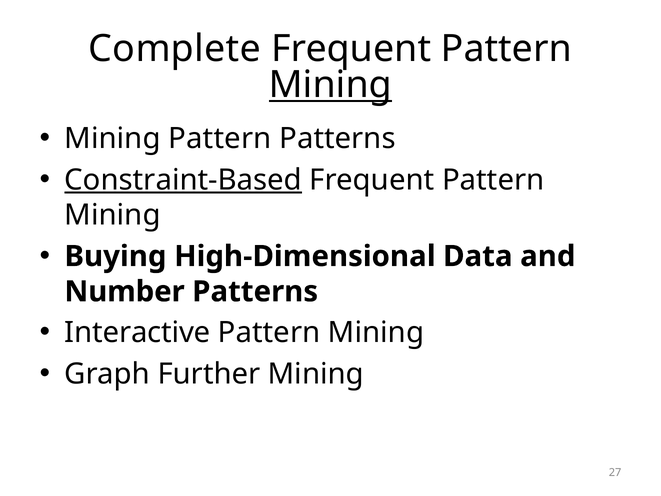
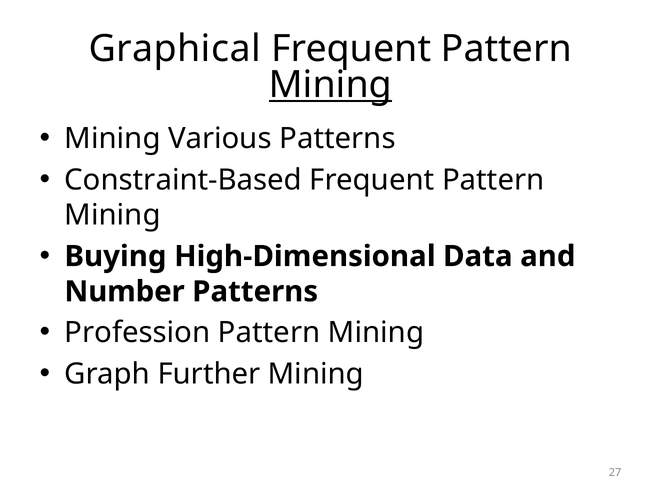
Complete: Complete -> Graphical
Mining Pattern: Pattern -> Various
Constraint-Based underline: present -> none
Interactive: Interactive -> Profession
